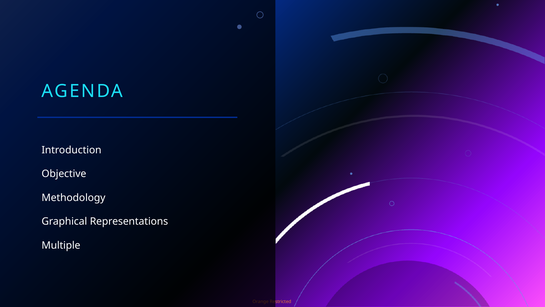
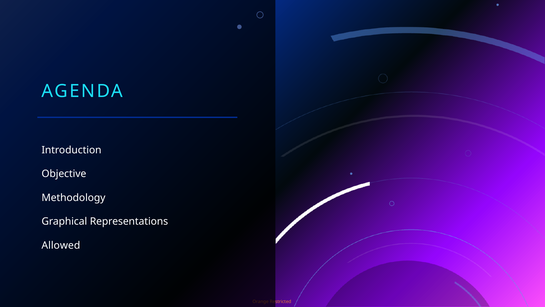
Multiple: Multiple -> Allowed
